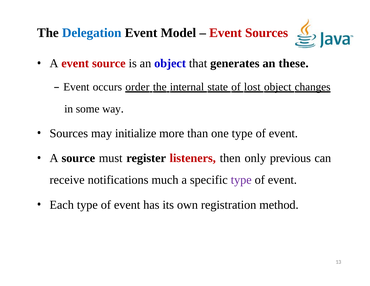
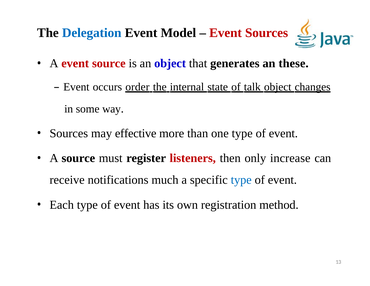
lost: lost -> talk
initialize: initialize -> effective
previous: previous -> increase
type at (241, 180) colour: purple -> blue
